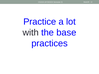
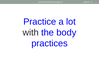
base: base -> body
